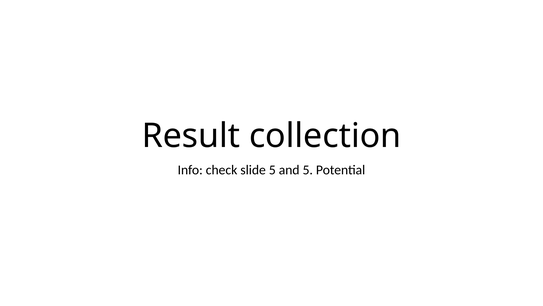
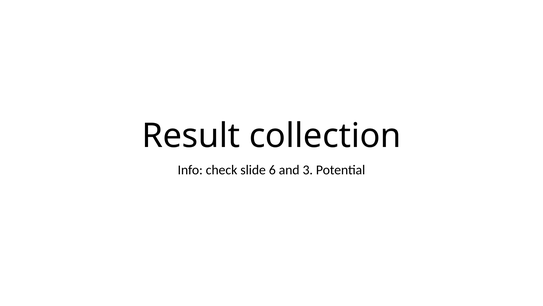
slide 5: 5 -> 6
and 5: 5 -> 3
